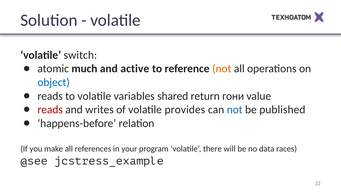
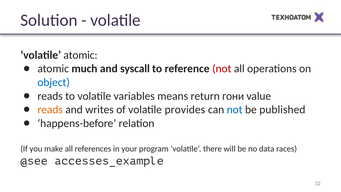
volatile switch: switch -> atomic
active: active -> syscall
not at (222, 69) colour: orange -> red
shared: shared -> means
reads at (50, 110) colour: red -> orange
jcstress_example: jcstress_example -> accesses_example
